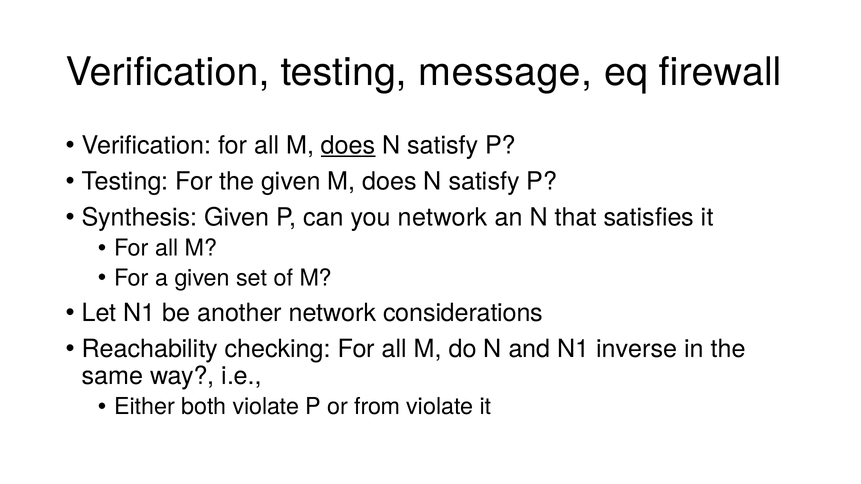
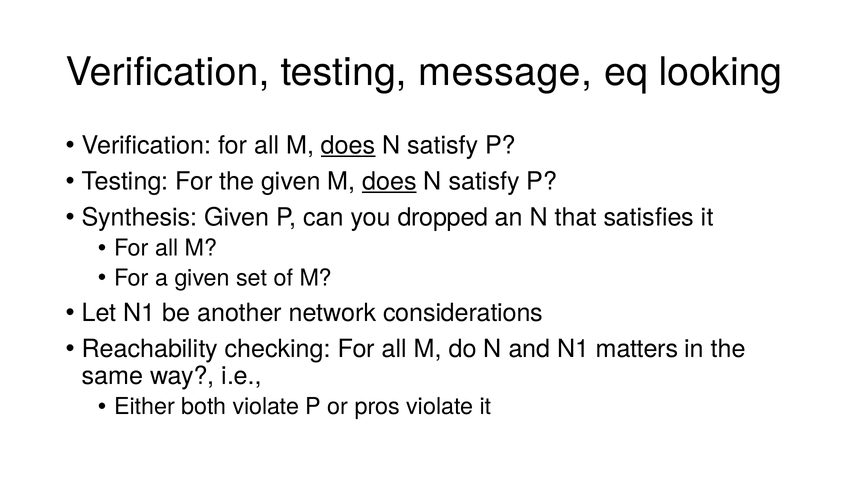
firewall: firewall -> looking
does at (389, 182) underline: none -> present
you network: network -> dropped
inverse: inverse -> matters
from: from -> pros
